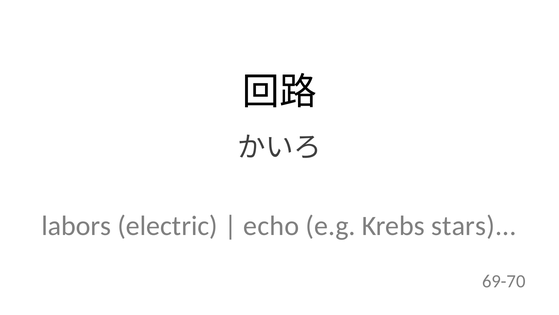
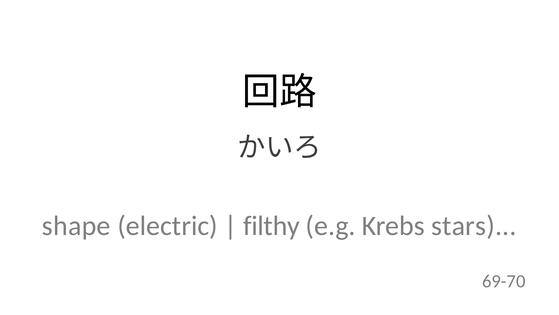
labors: labors -> shape
echo: echo -> filthy
